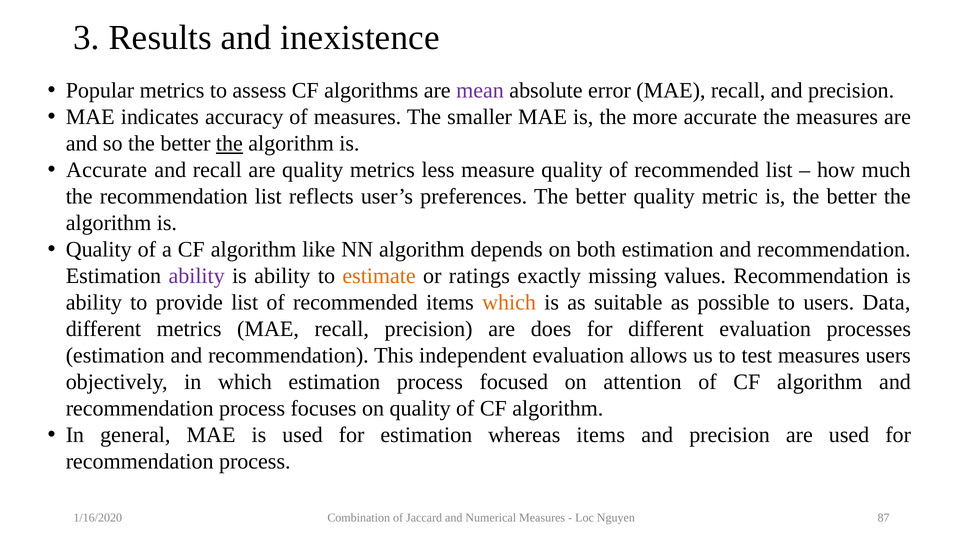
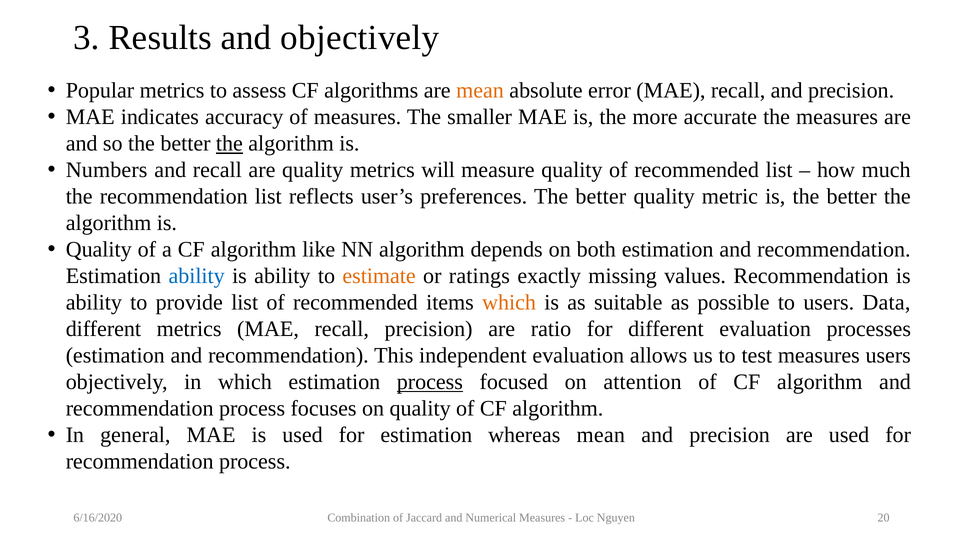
and inexistence: inexistence -> objectively
mean at (480, 91) colour: purple -> orange
Accurate at (107, 170): Accurate -> Numbers
less: less -> will
ability at (197, 276) colour: purple -> blue
does: does -> ratio
process at (430, 382) underline: none -> present
whereas items: items -> mean
1/16/2020: 1/16/2020 -> 6/16/2020
87: 87 -> 20
